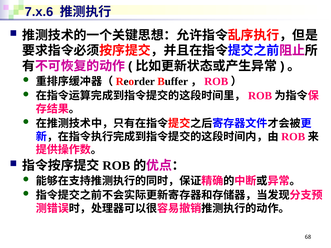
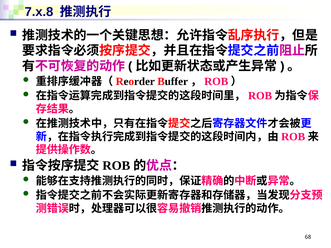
7.x.6: 7.x.6 -> 7.x.8
